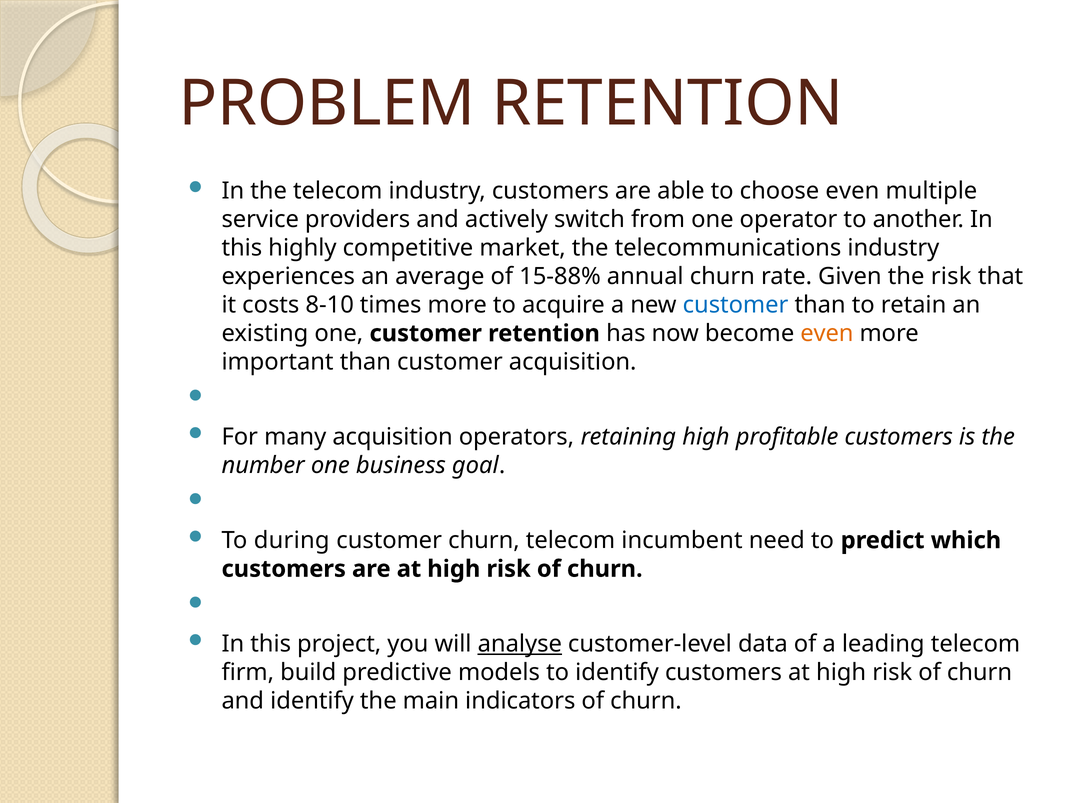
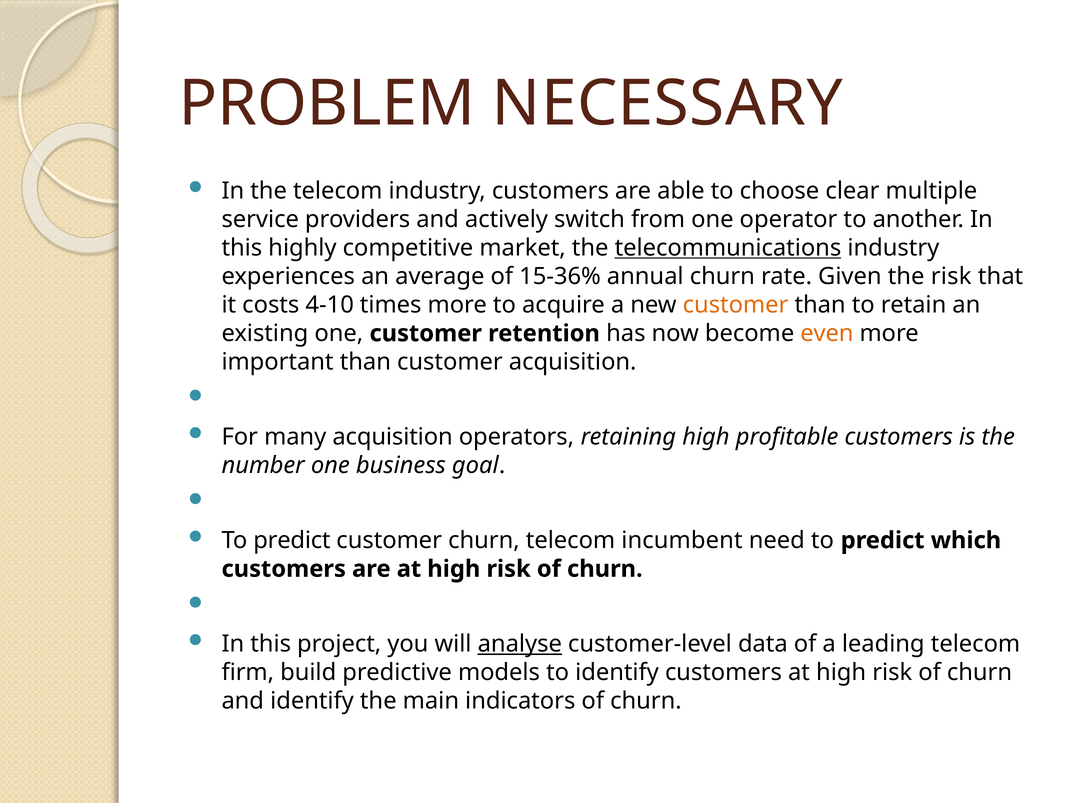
PROBLEM RETENTION: RETENTION -> NECESSARY
choose even: even -> clear
telecommunications underline: none -> present
15-88%: 15-88% -> 15-36%
8-10: 8-10 -> 4-10
customer at (736, 305) colour: blue -> orange
during at (292, 541): during -> predict
